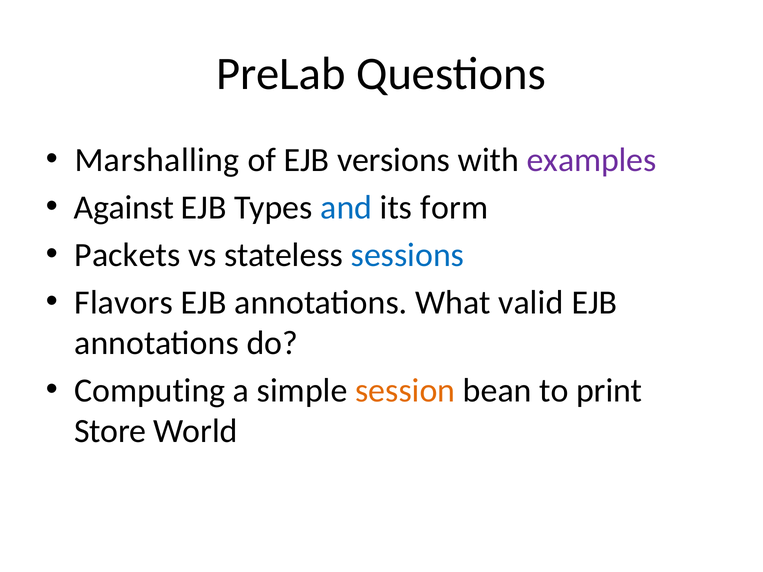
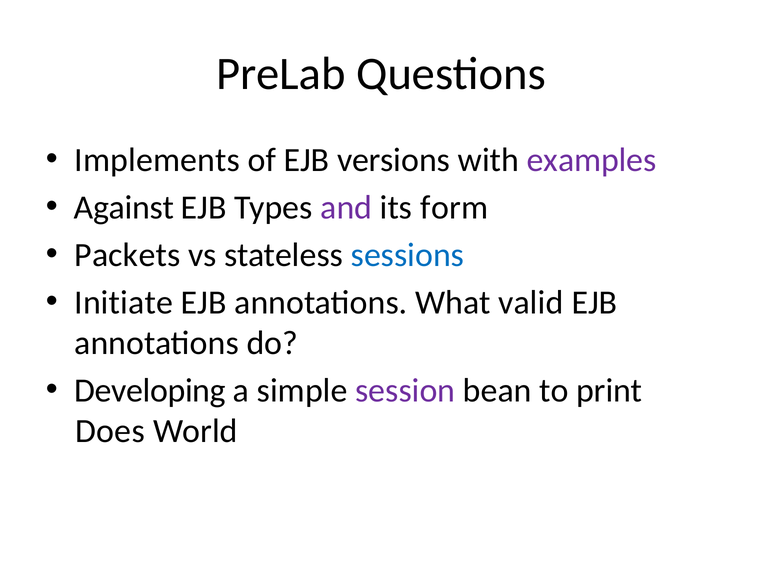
Marshalling: Marshalling -> Implements
and colour: blue -> purple
Flavors: Flavors -> Initiate
Computing: Computing -> Developing
session colour: orange -> purple
Store: Store -> Does
